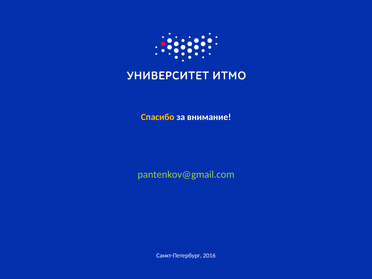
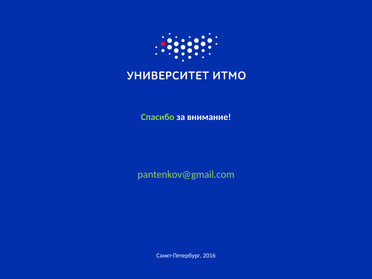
Спасибо colour: yellow -> light green
